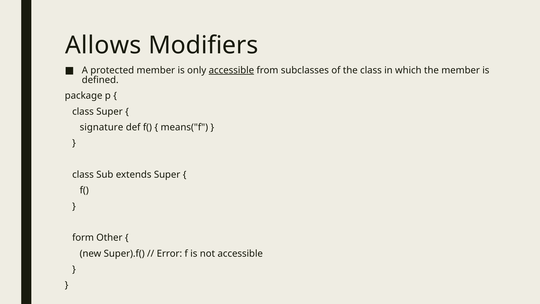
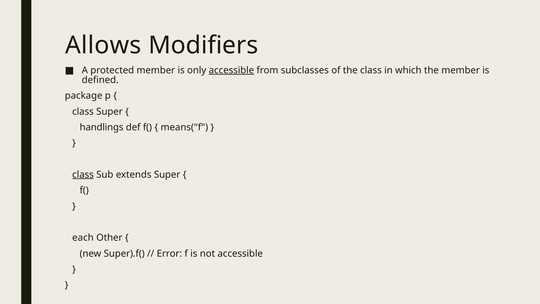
signature: signature -> handlings
class at (83, 175) underline: none -> present
form: form -> each
